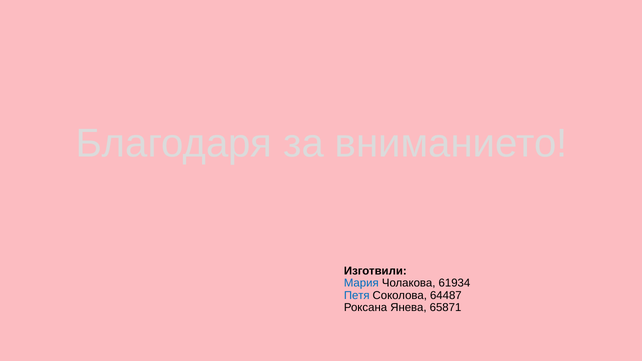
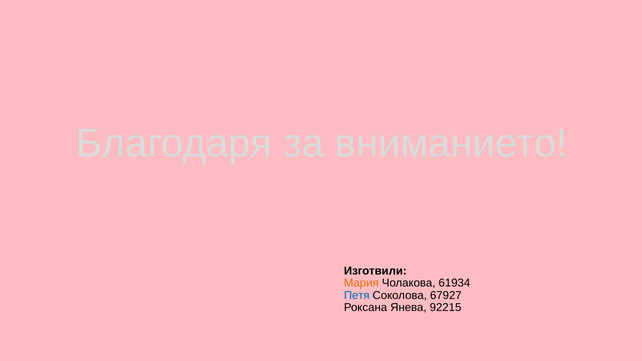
Мария colour: blue -> orange
64487: 64487 -> 67927
65871: 65871 -> 92215
